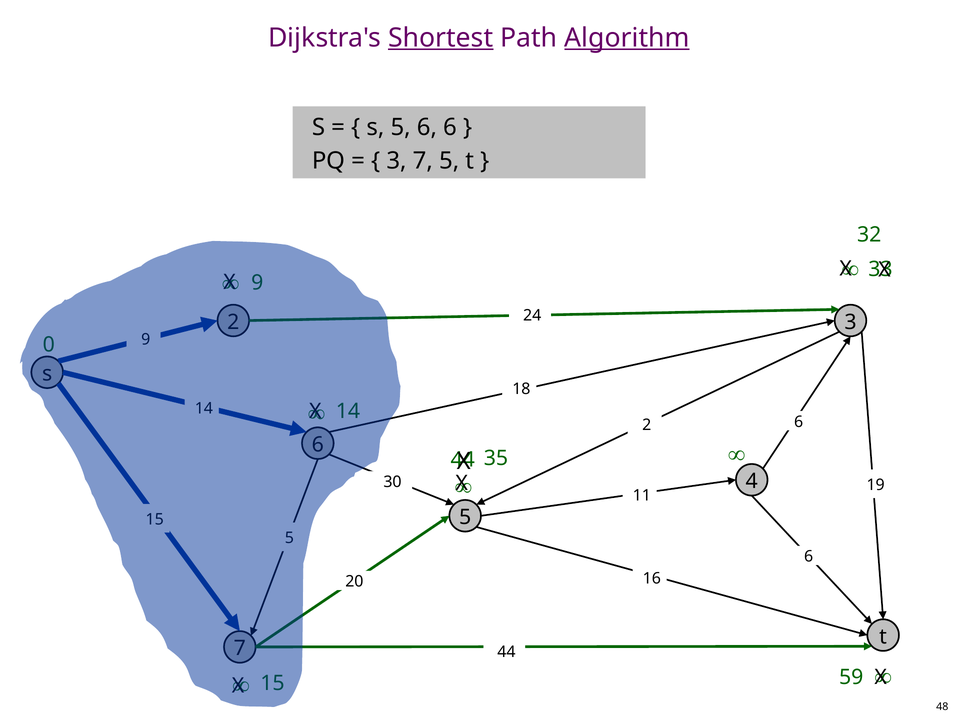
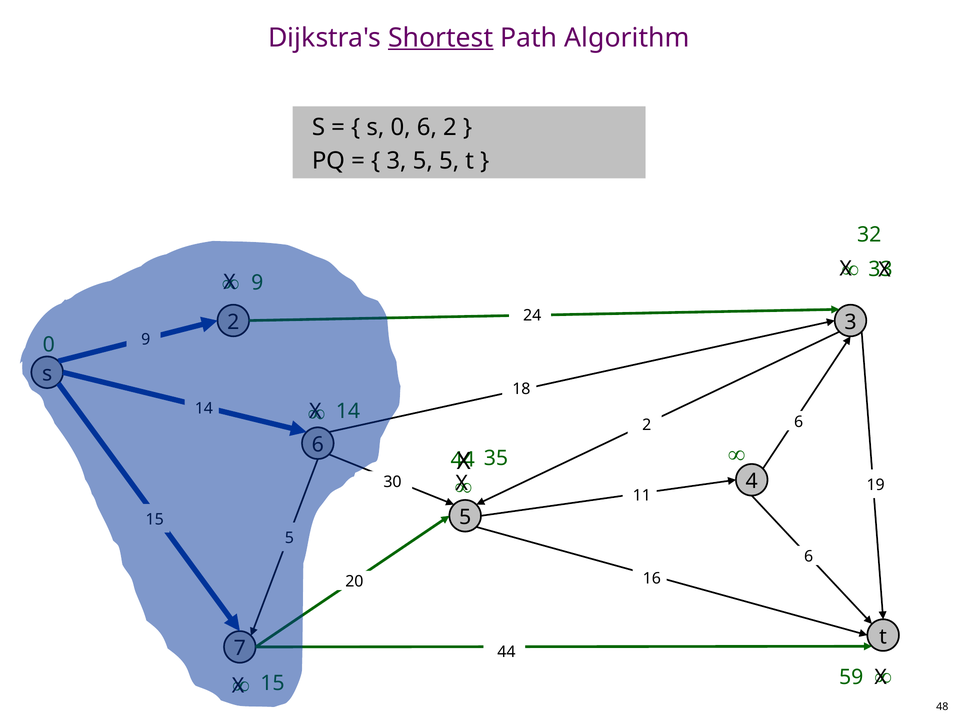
Algorithm underline: present -> none
s 5: 5 -> 0
6 6: 6 -> 2
3 7: 7 -> 5
